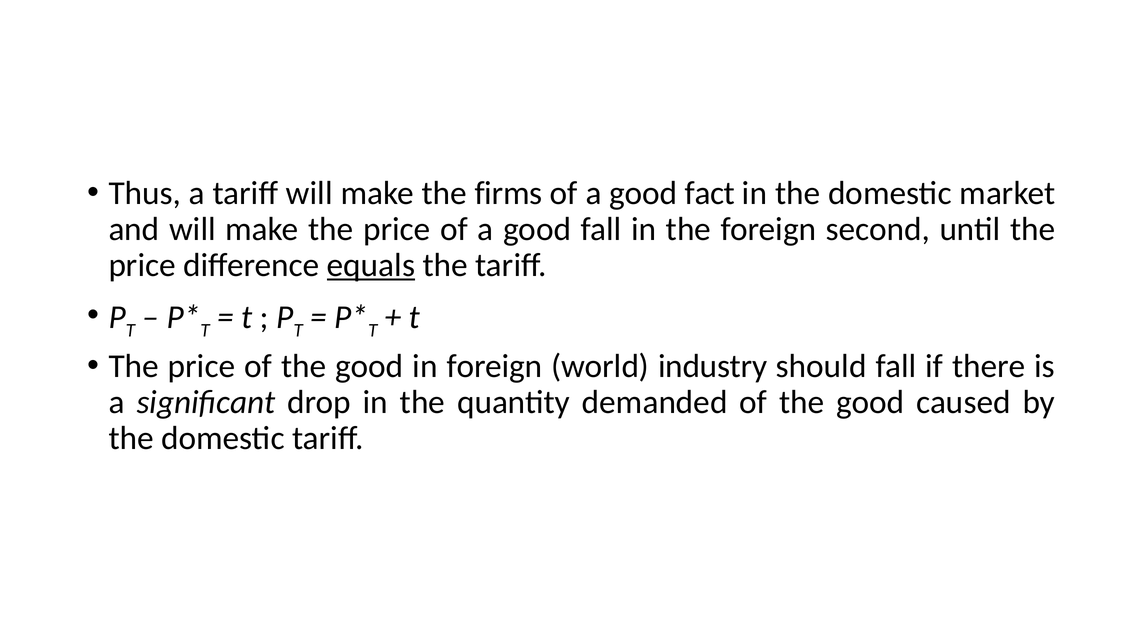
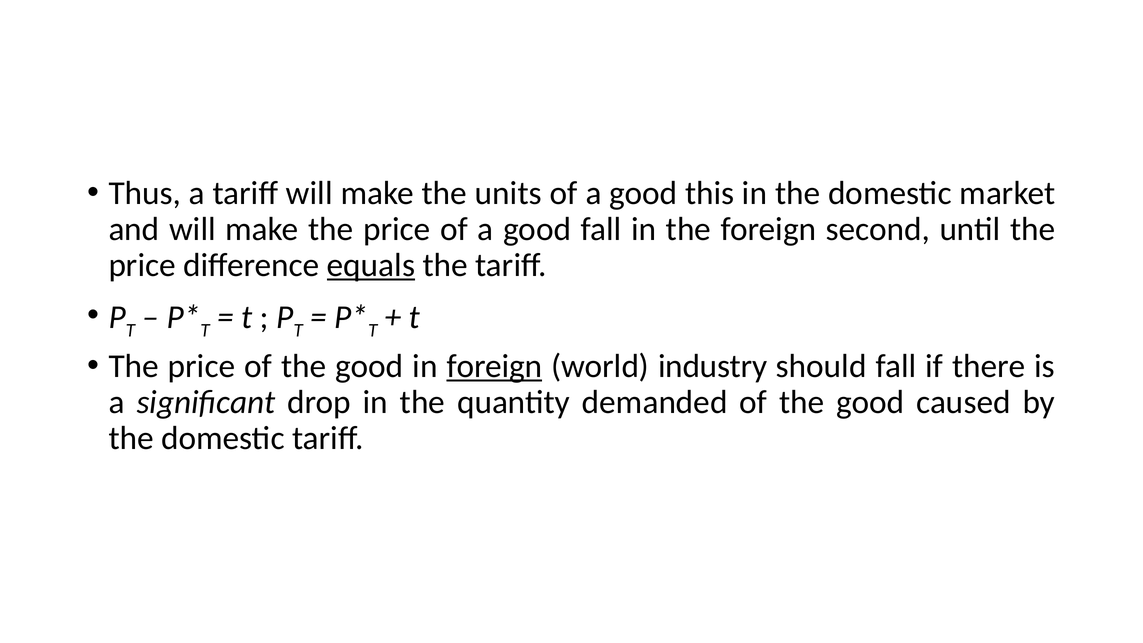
firms: firms -> units
fact: fact -> this
foreign at (495, 366) underline: none -> present
